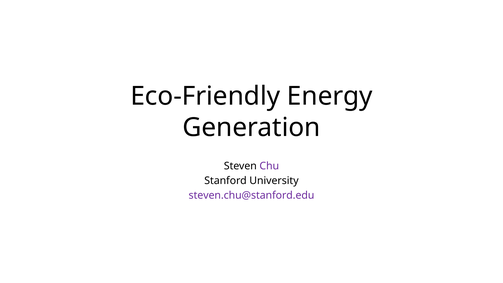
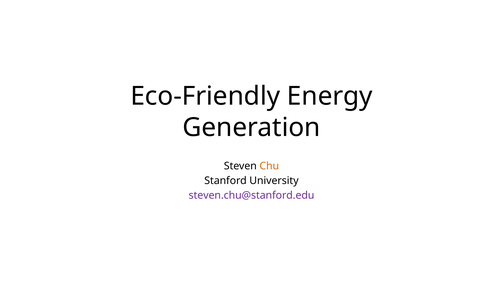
Chu colour: purple -> orange
